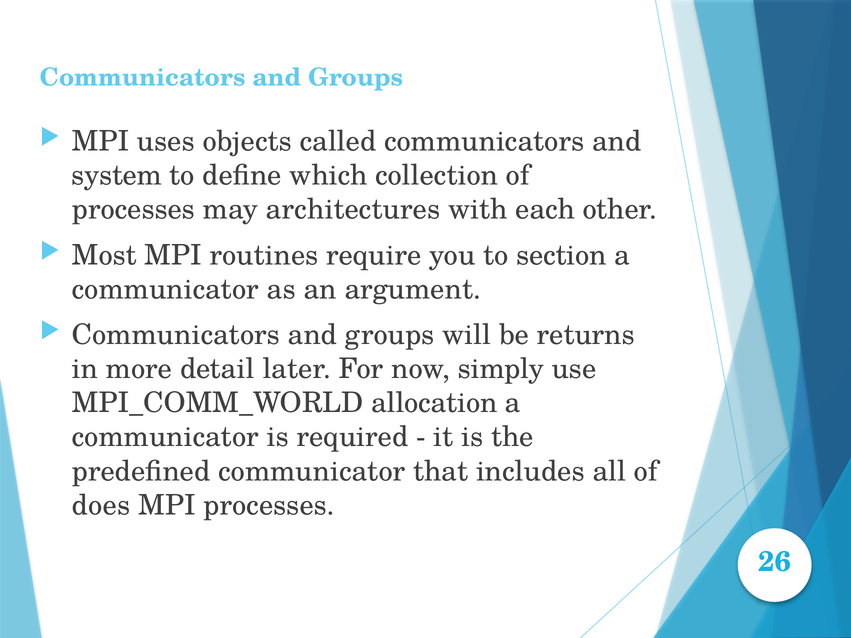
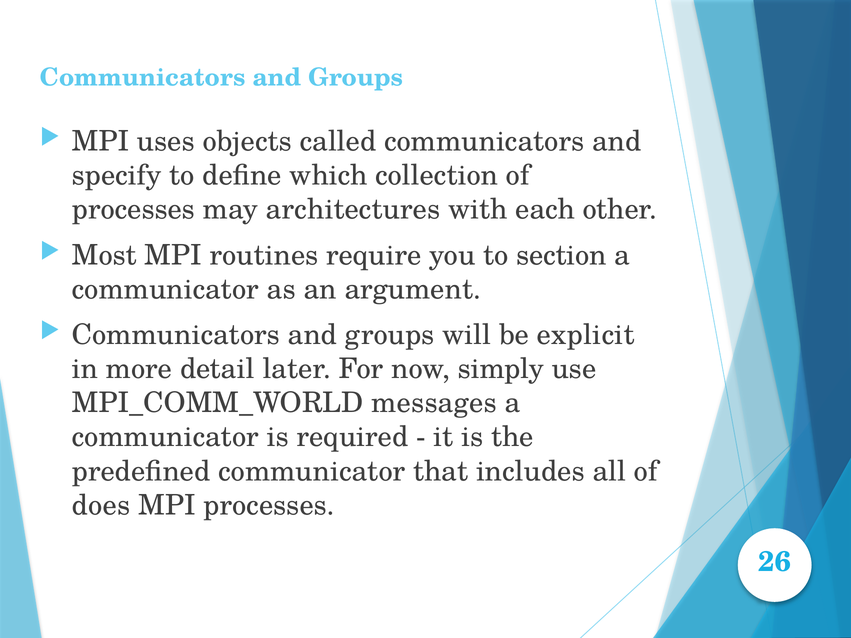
system: system -> specify
returns: returns -> explicit
allocation: allocation -> messages
